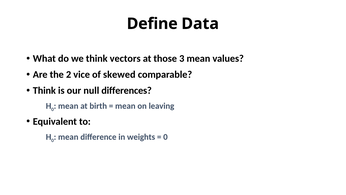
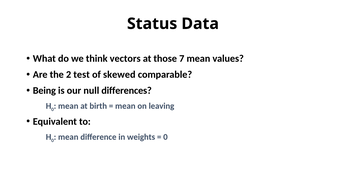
Define: Define -> Status
3: 3 -> 7
vice: vice -> test
Think at (44, 90): Think -> Being
